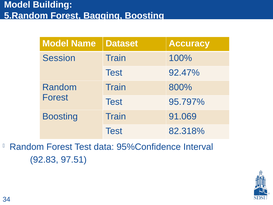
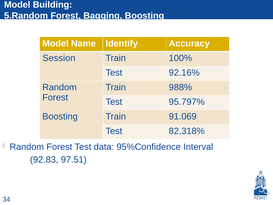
Dataset: Dataset -> Identify
92.47%: 92.47% -> 92.16%
800%: 800% -> 988%
